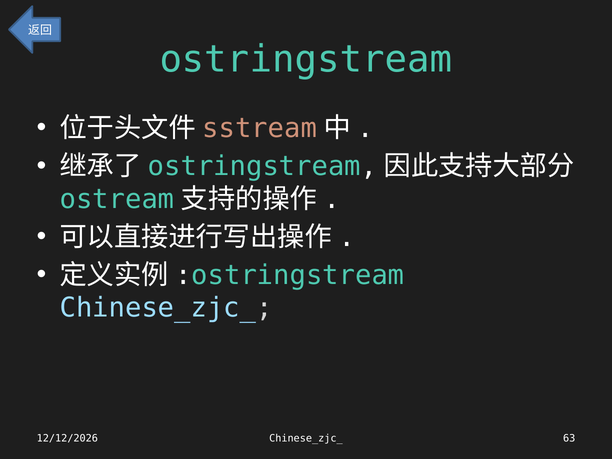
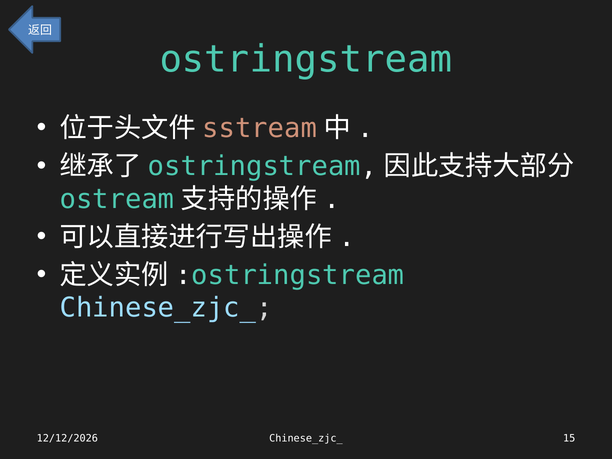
63: 63 -> 15
